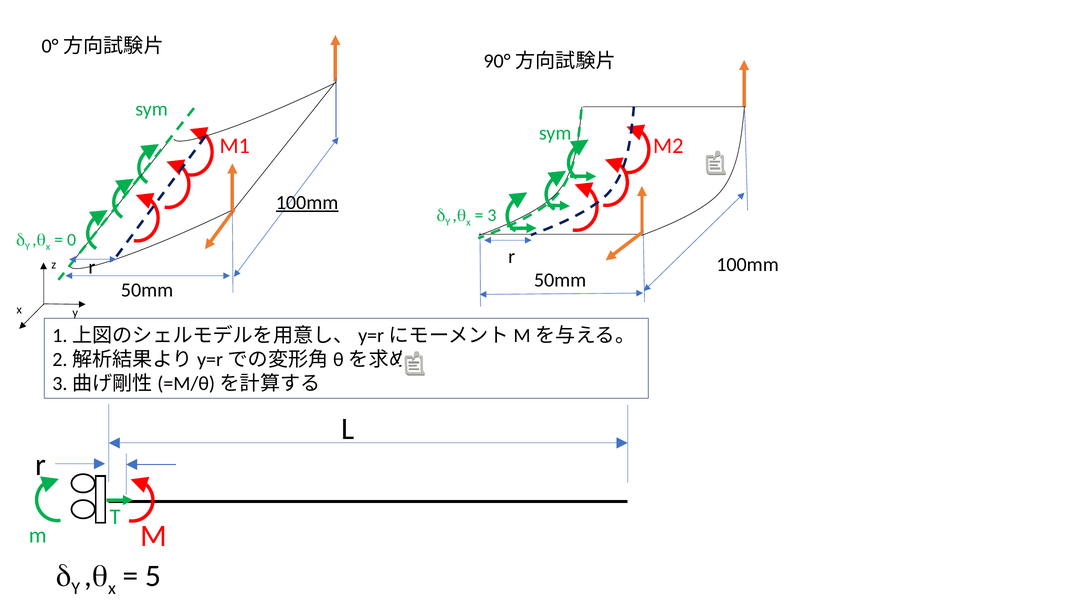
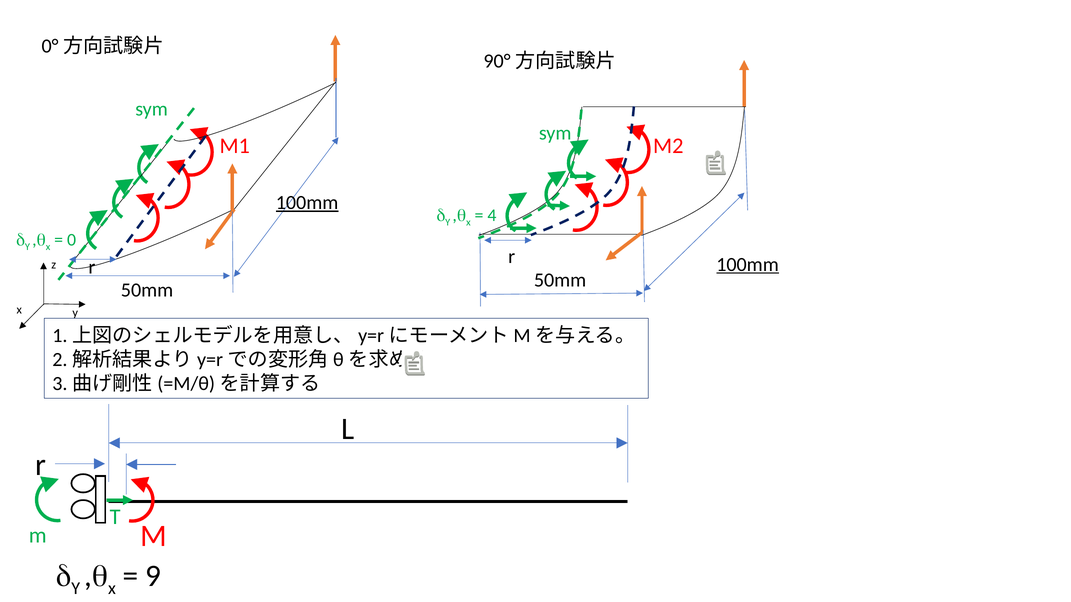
3: 3 -> 4
100mm at (748, 265) underline: none -> present
5: 5 -> 9
